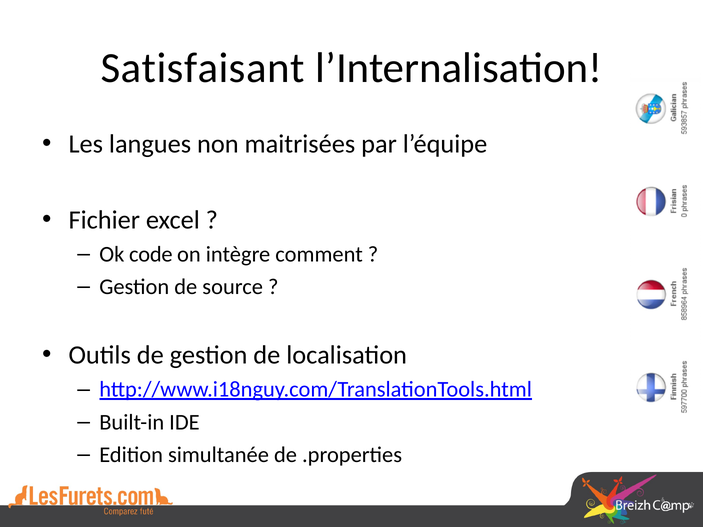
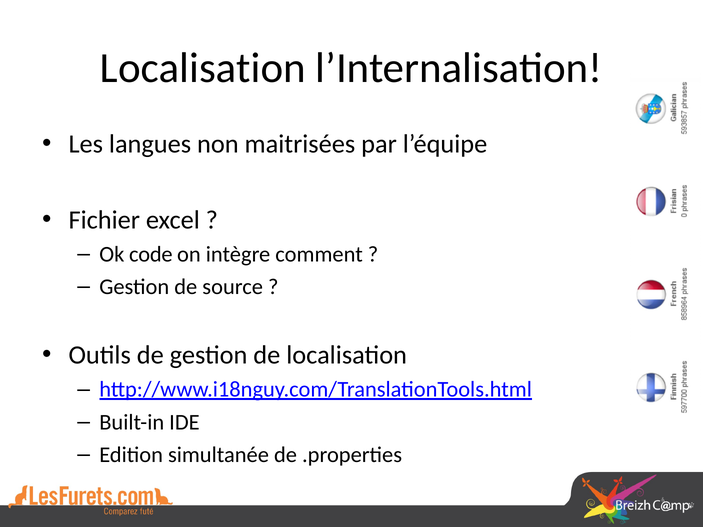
Satisfaisant at (203, 68): Satisfaisant -> Localisation
